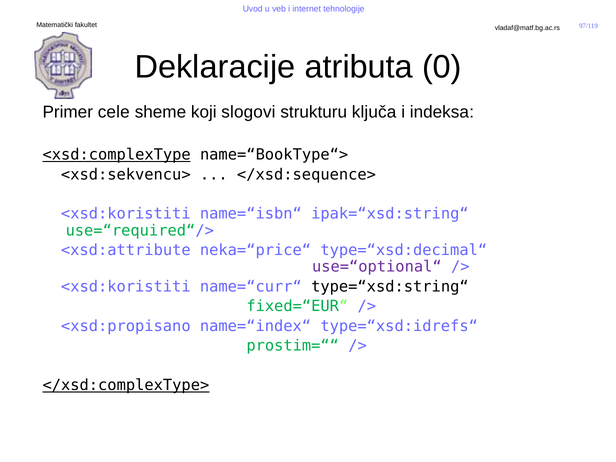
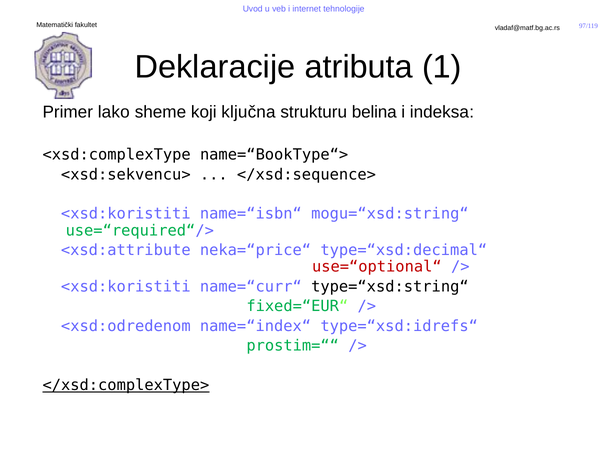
0: 0 -> 1
cele: cele -> lako
slogovi: slogovi -> ključna
ključa: ključa -> belina
<xsd:complexType underline: present -> none
ipak=“xsd:string“: ipak=“xsd:string“ -> mogu=“xsd:string“
use=“optional“ colour: purple -> red
<xsd:propisano: <xsd:propisano -> <xsd:odredenom
